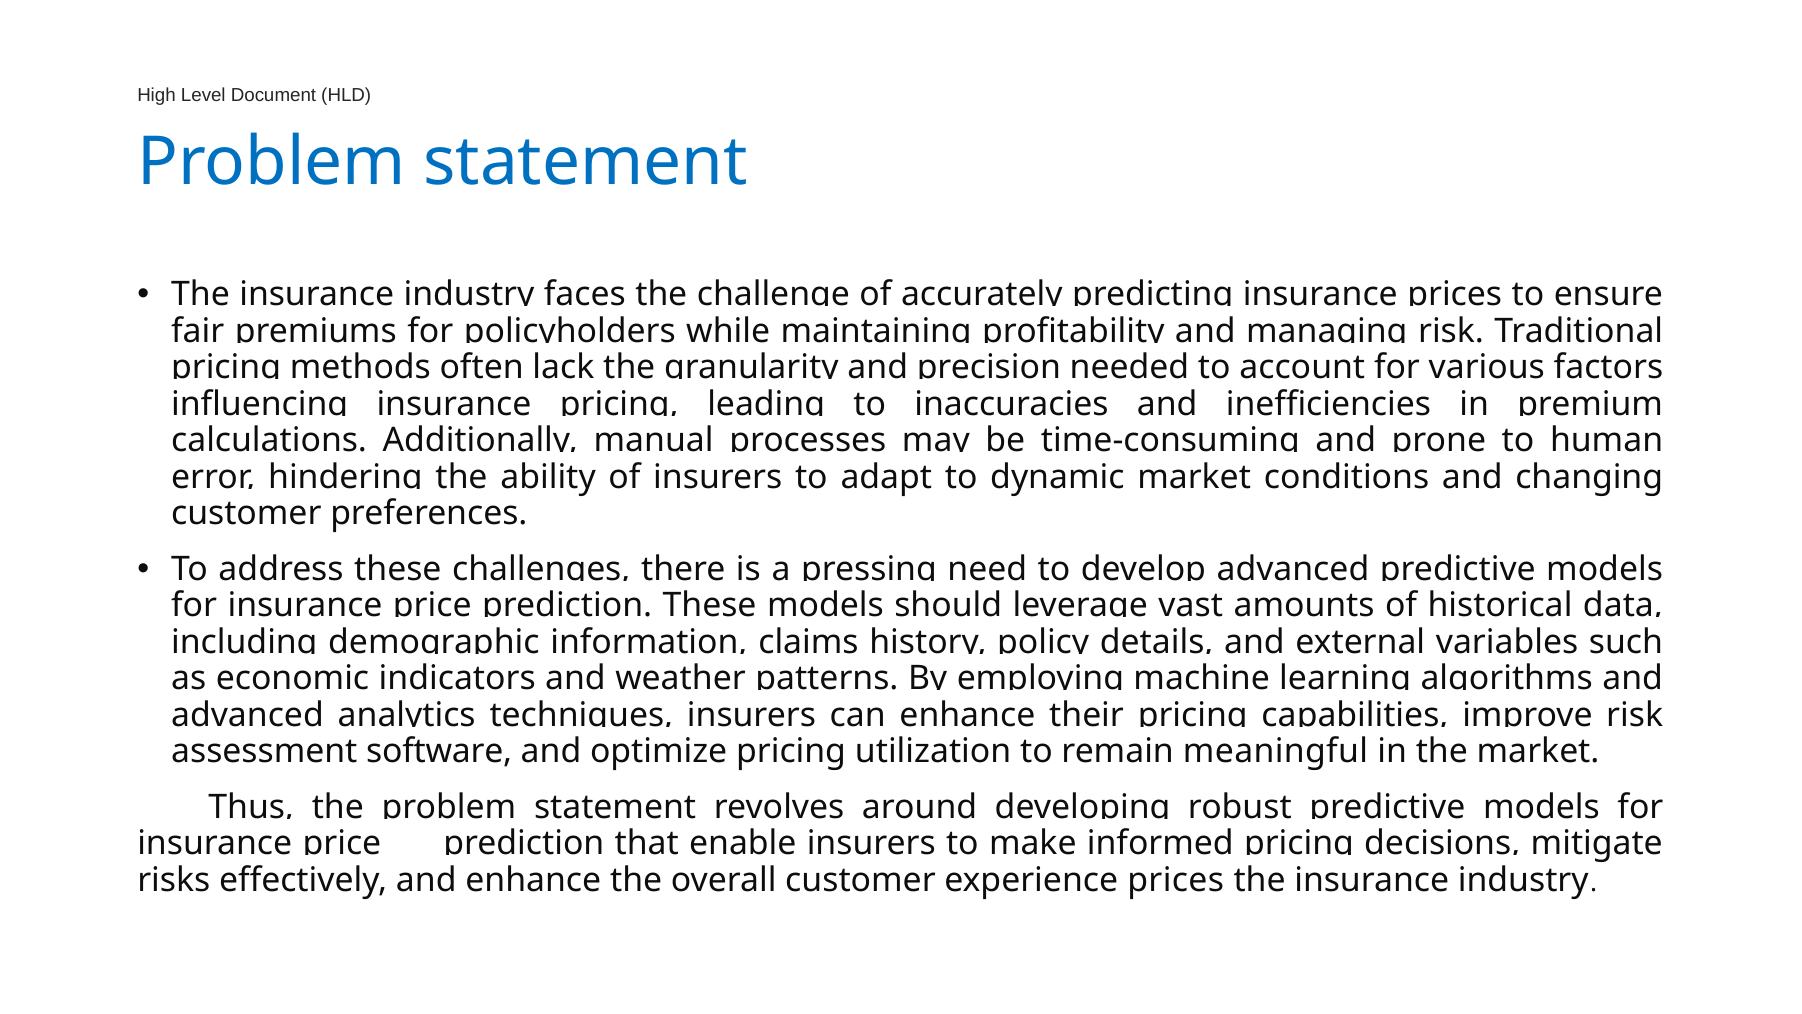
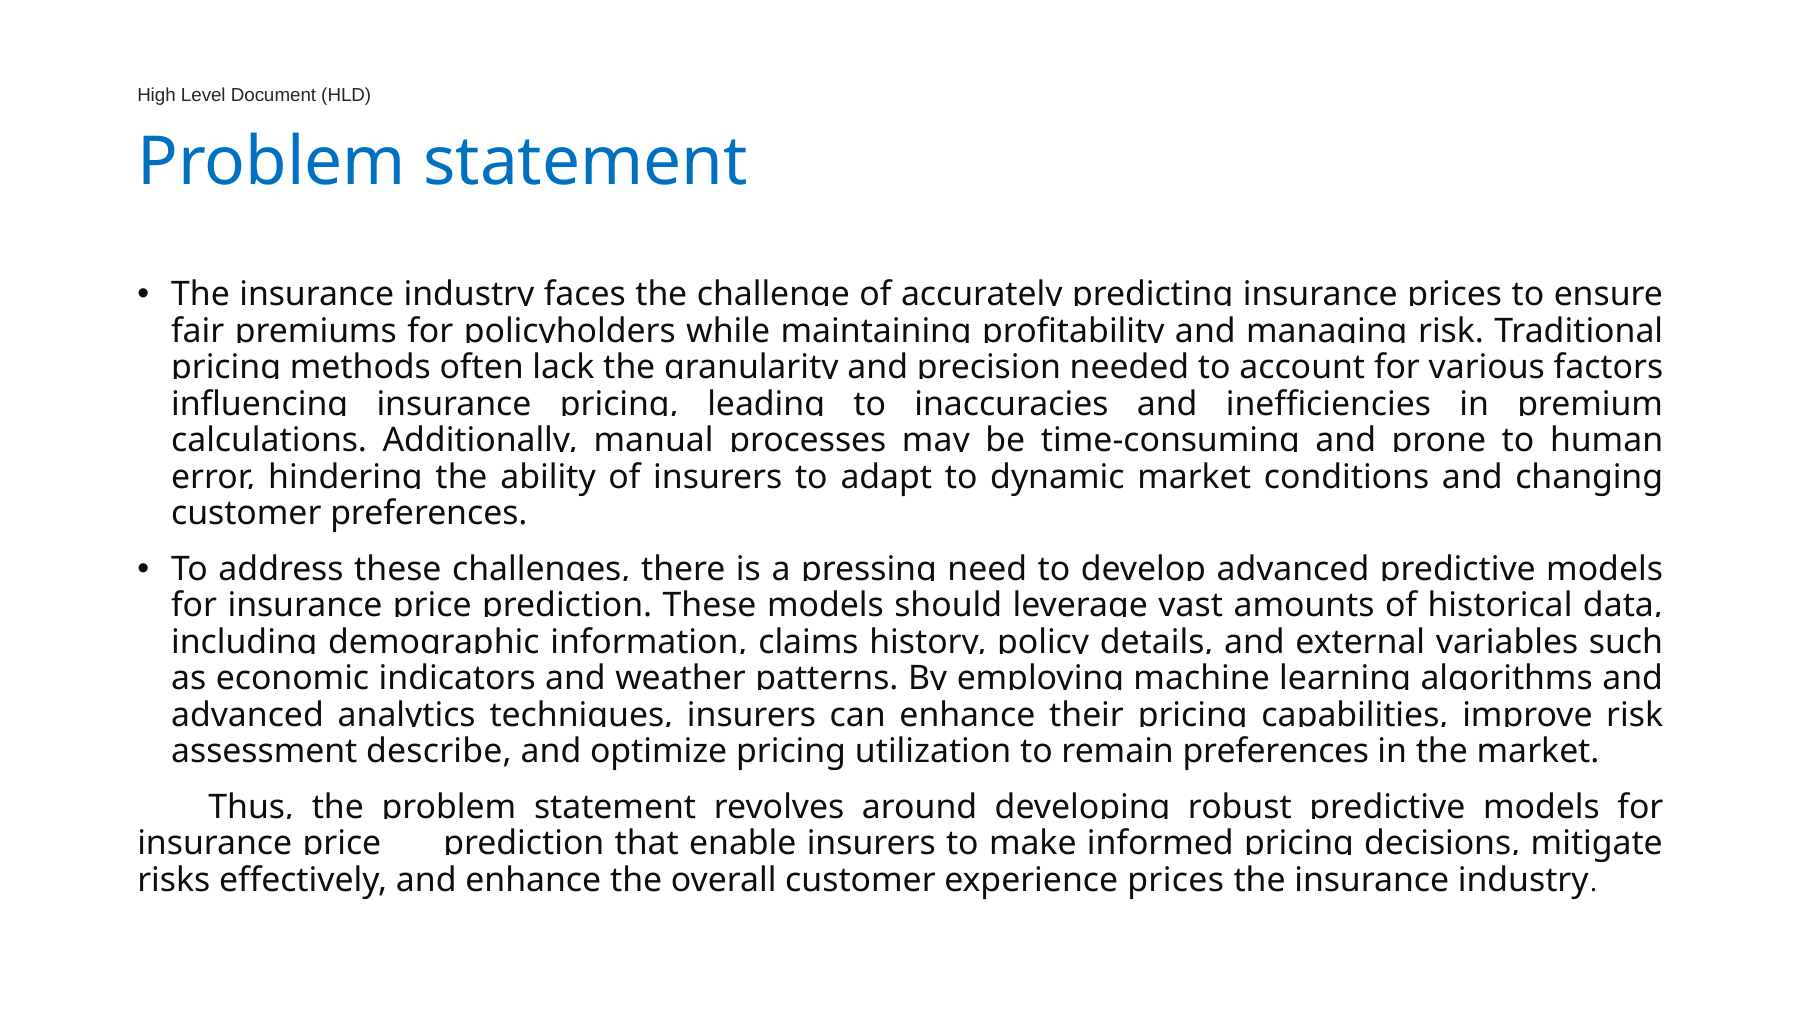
software: software -> describe
remain meaningful: meaningful -> preferences
